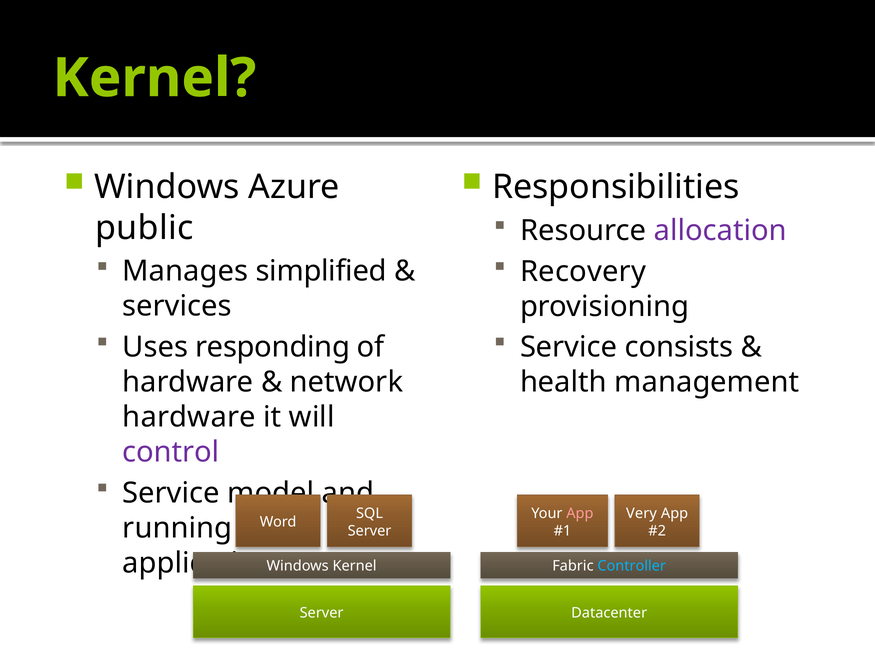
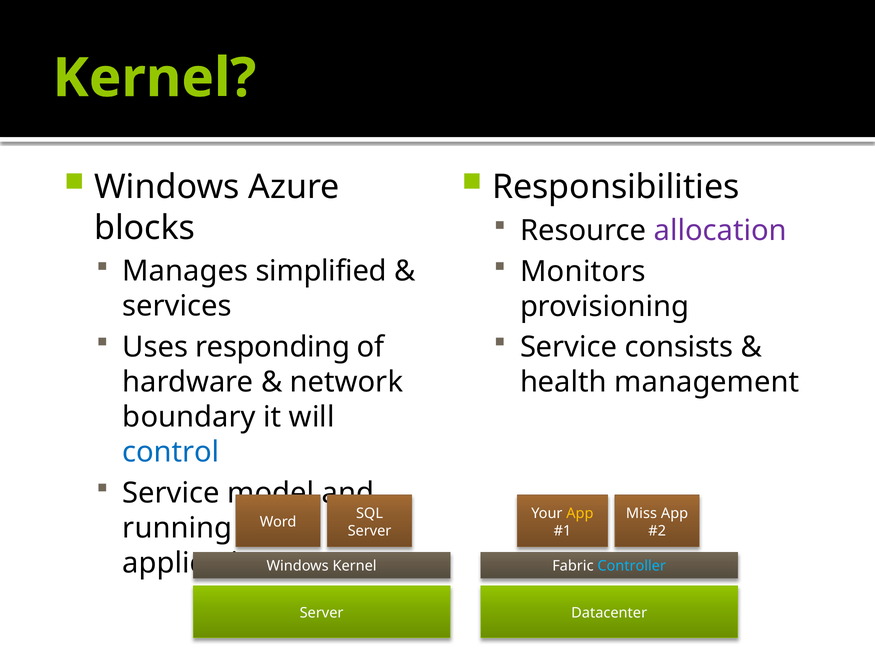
public: public -> blocks
Recovery: Recovery -> Monitors
hardware at (189, 417): hardware -> boundary
control colour: purple -> blue
App at (580, 513) colour: pink -> yellow
Very: Very -> Miss
